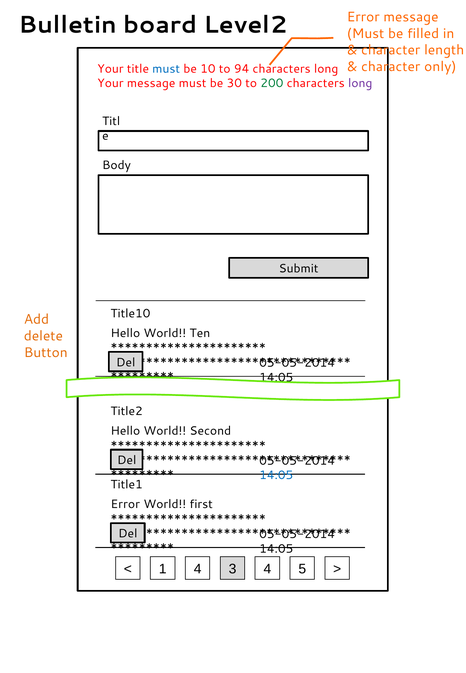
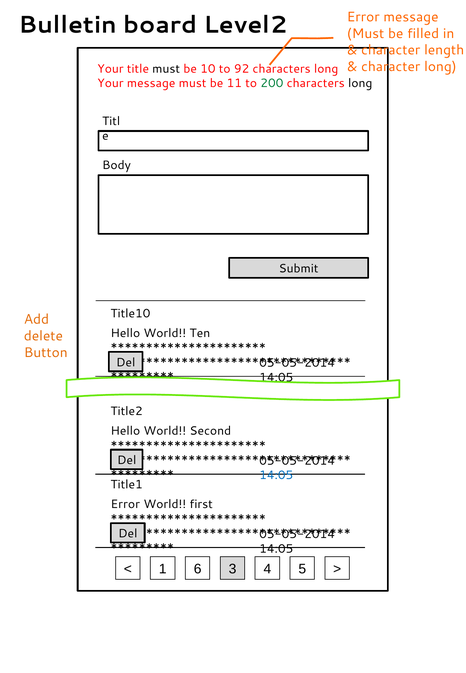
character only: only -> long
must at (166, 69) colour: blue -> black
94: 94 -> 92
30: 30 -> 11
long at (360, 83) colour: purple -> black
1 4: 4 -> 6
